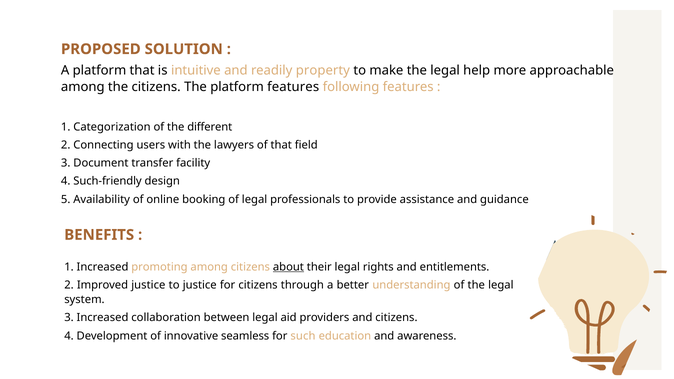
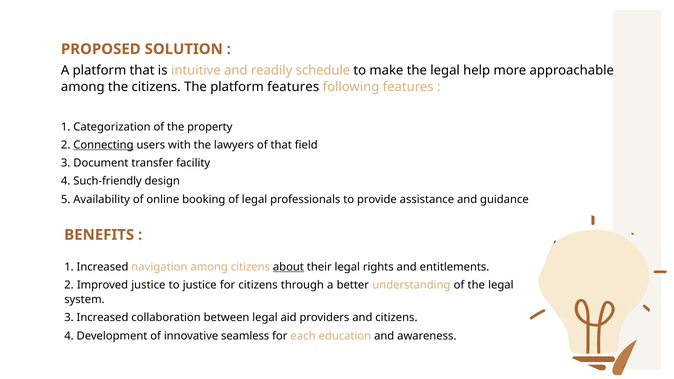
property: property -> schedule
different: different -> property
Connecting underline: none -> present
promoting: promoting -> navigation
such: such -> each
